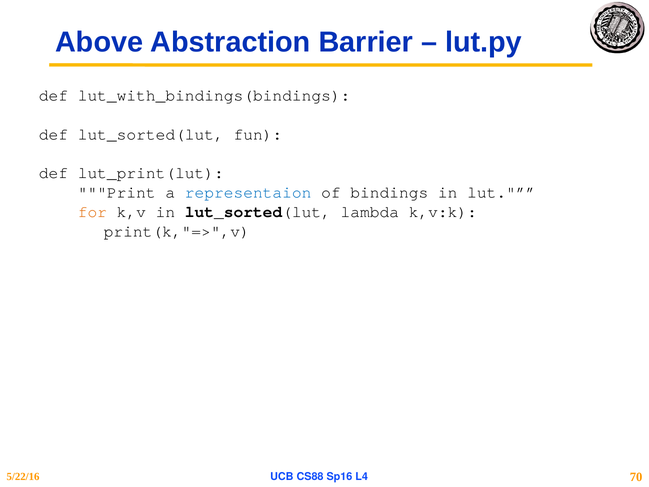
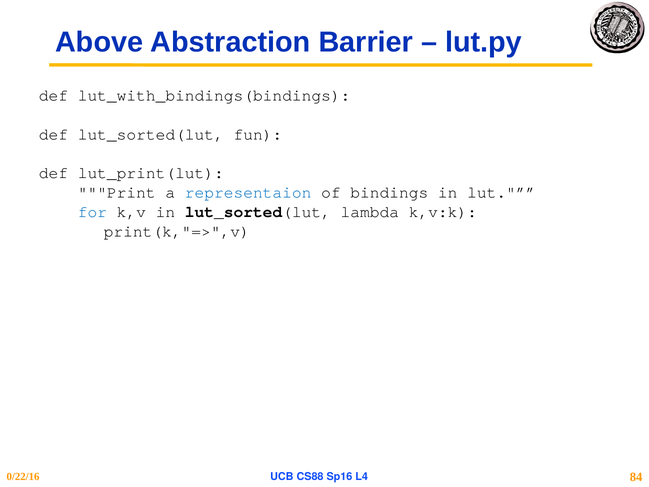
for colour: orange -> blue
5/22/16: 5/22/16 -> 0/22/16
70: 70 -> 84
